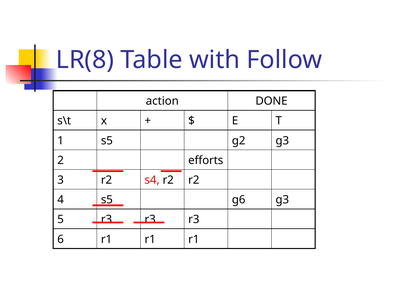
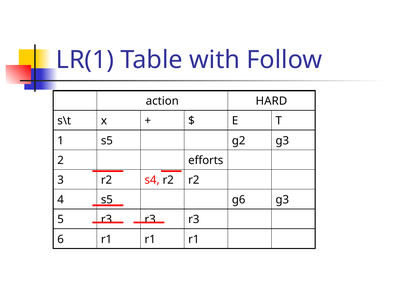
LR(8: LR(8 -> LR(1
DONE: DONE -> HARD
